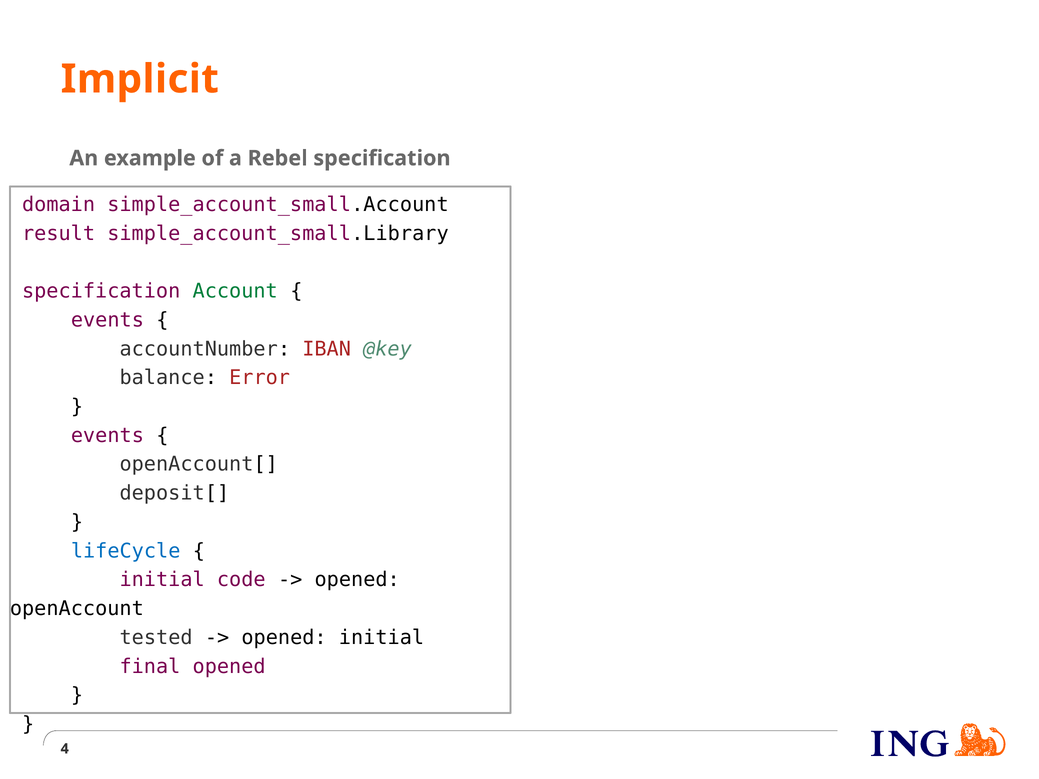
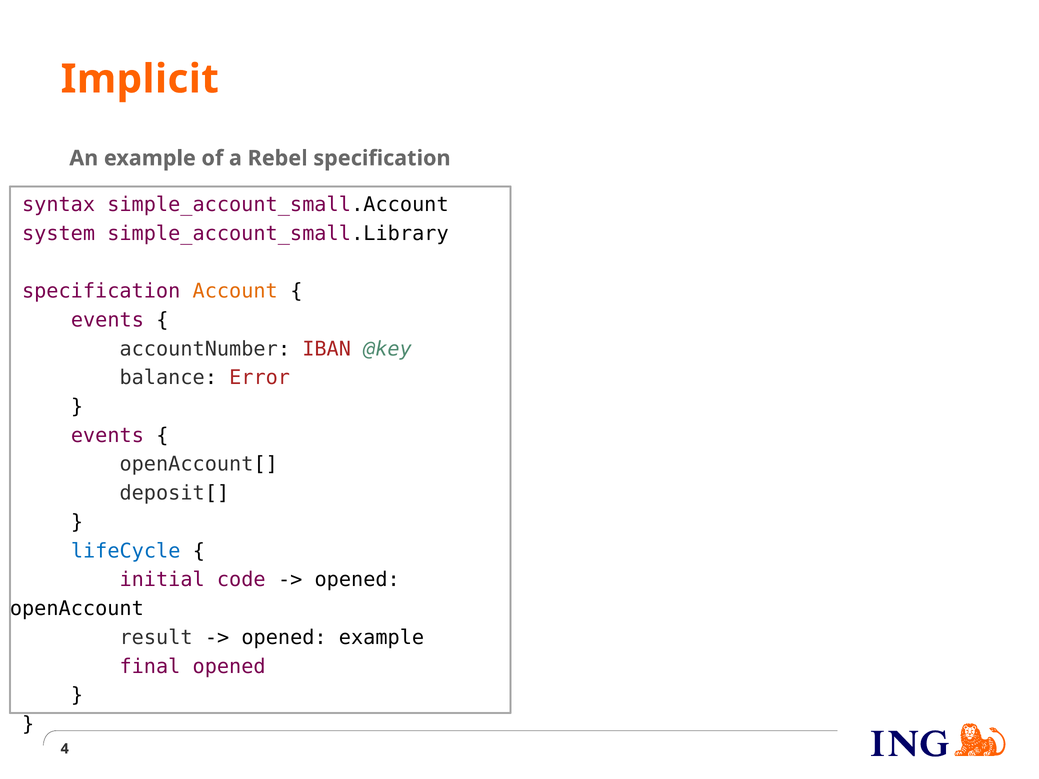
domain: domain -> syntax
result: result -> system
Account colour: green -> orange
tested: tested -> result
opened initial: initial -> example
